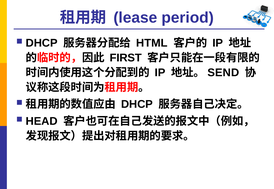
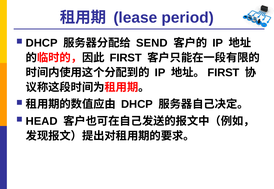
HTML: HTML -> SEND
SEND at (223, 73): SEND -> FIRST
